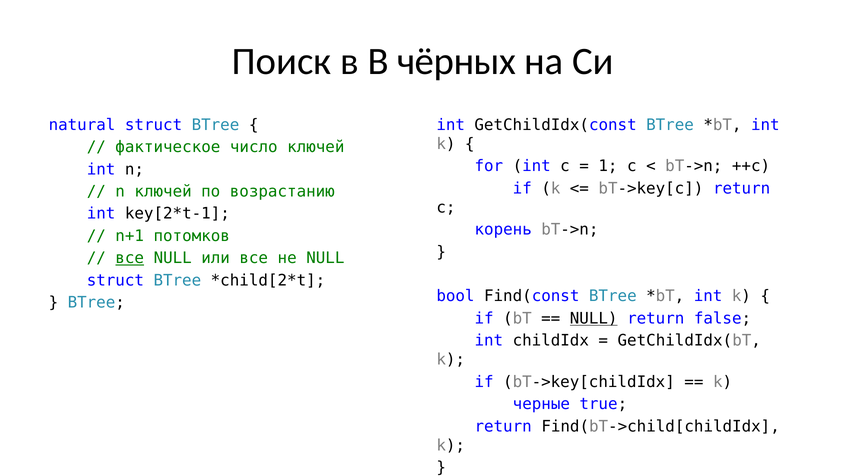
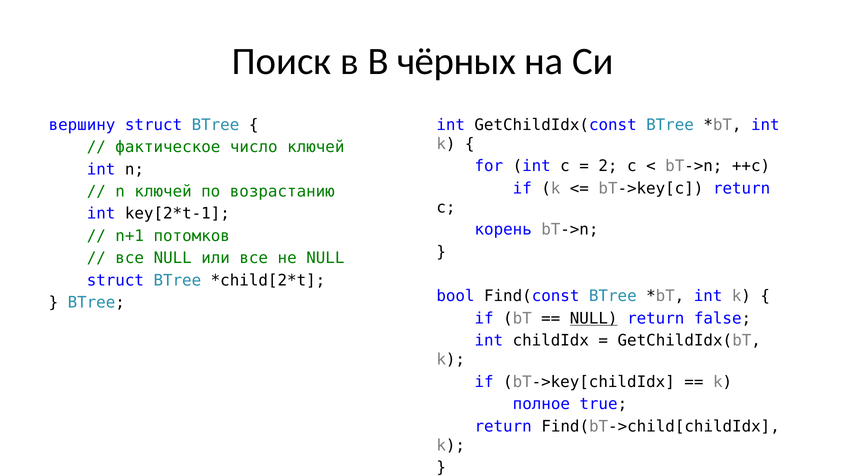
natural: natural -> вершину
1: 1 -> 2
все at (130, 258) underline: present -> none
черные: черные -> полное
